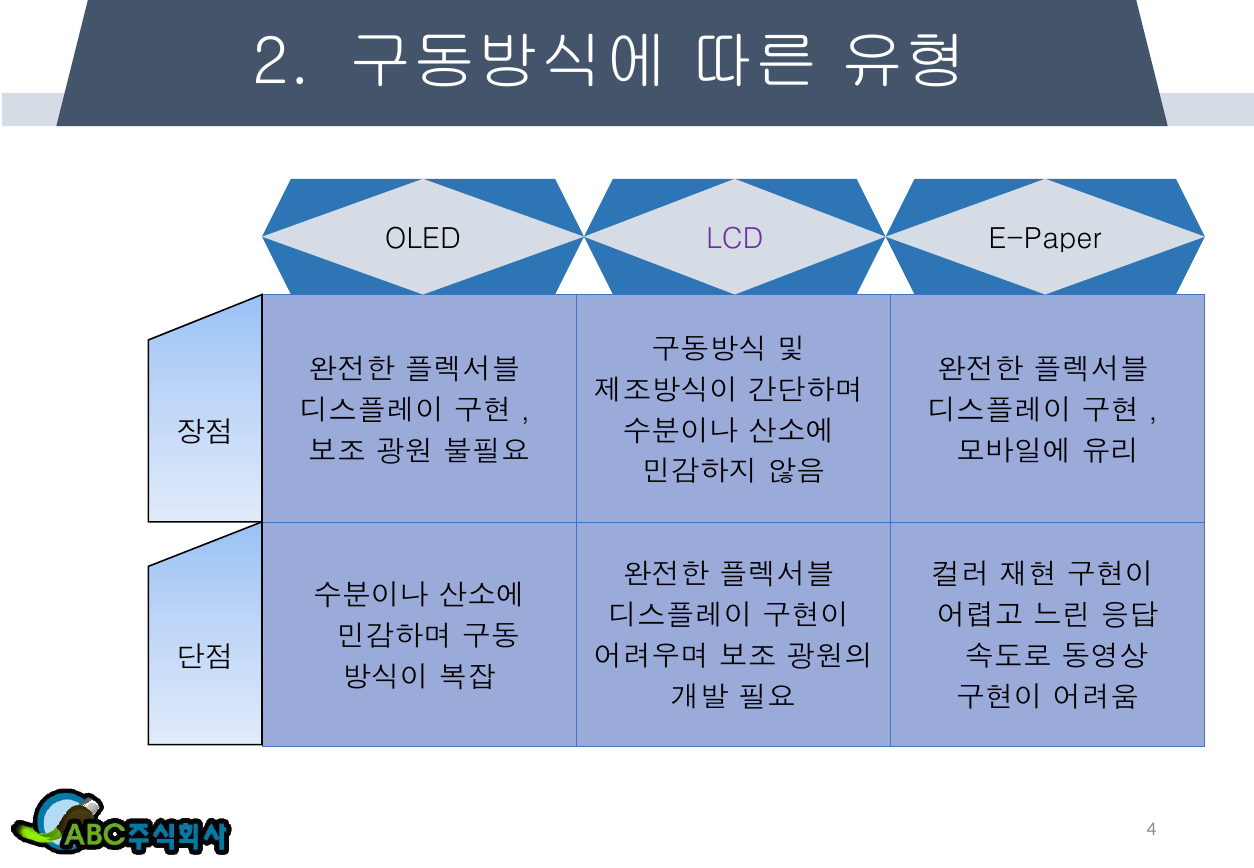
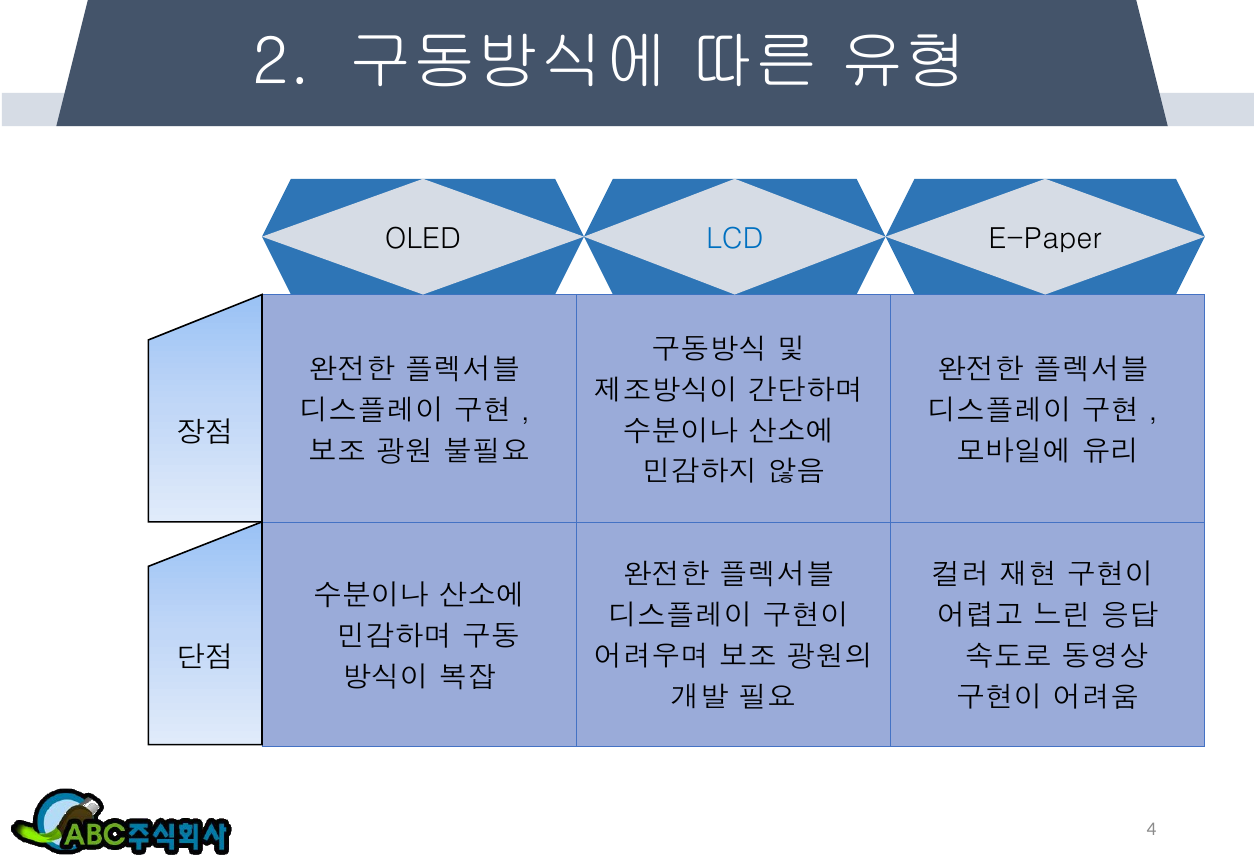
LCD colour: purple -> blue
